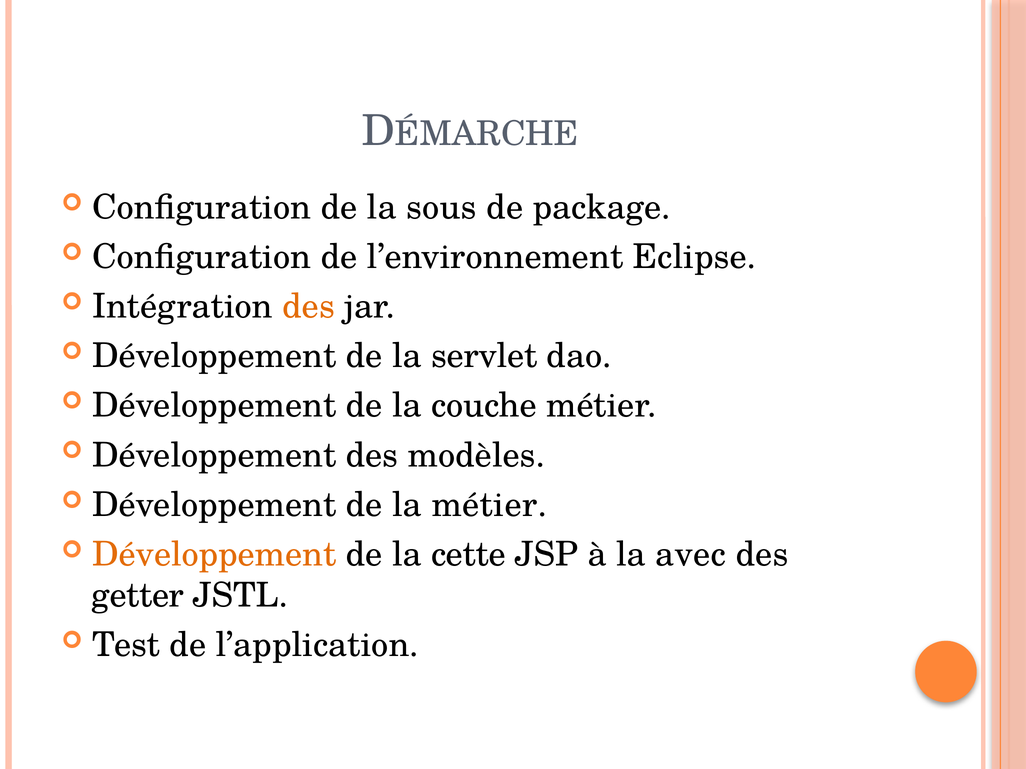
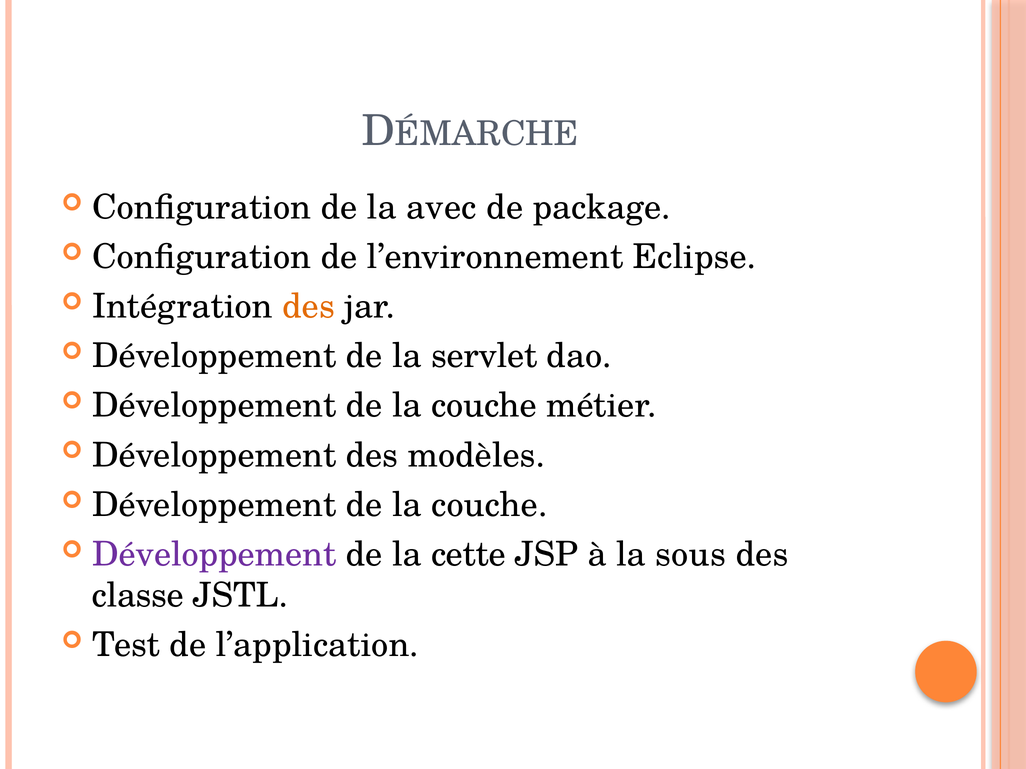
sous: sous -> avec
métier at (489, 505): métier -> couche
Développement at (214, 555) colour: orange -> purple
avec: avec -> sous
getter: getter -> classe
